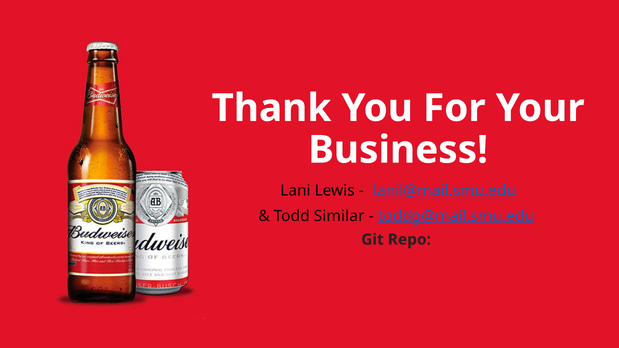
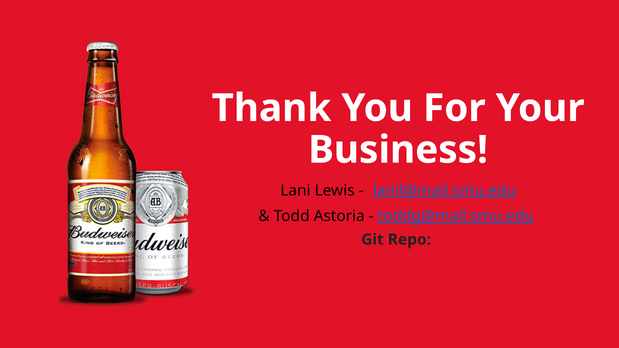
Similar: Similar -> Astoria
